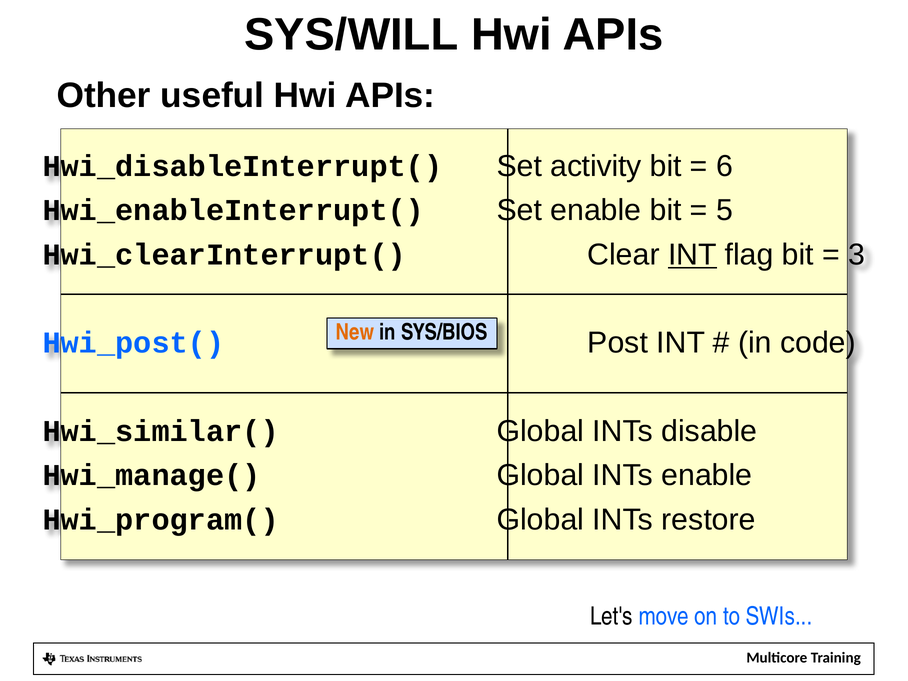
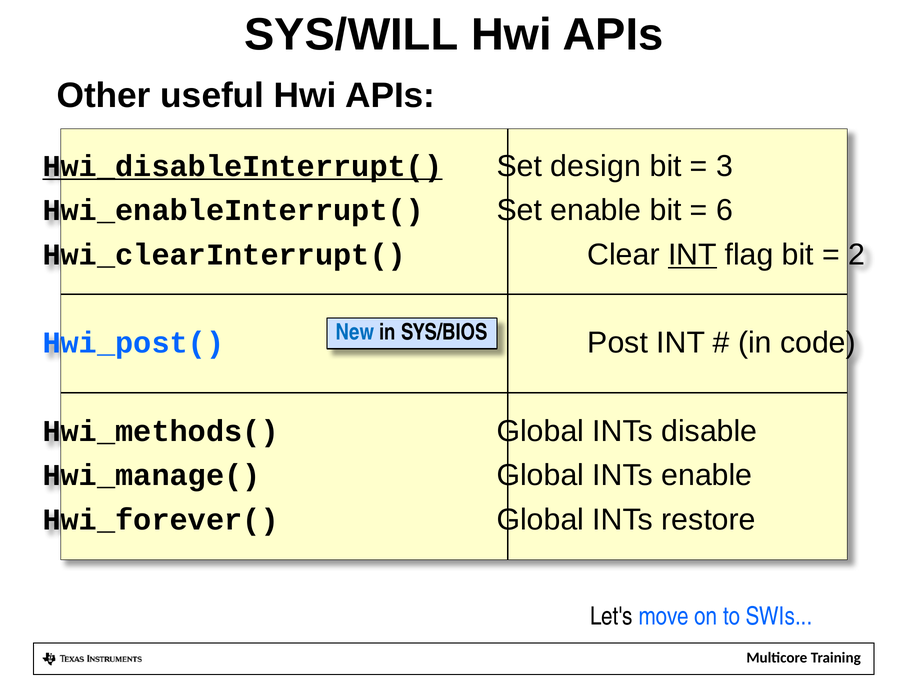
Hwi_disableInterrupt( underline: none -> present
activity: activity -> design
6: 6 -> 3
5: 5 -> 6
3: 3 -> 2
New colour: orange -> blue
Hwi_similar(: Hwi_similar( -> Hwi_methods(
Hwi_program(: Hwi_program( -> Hwi_forever(
